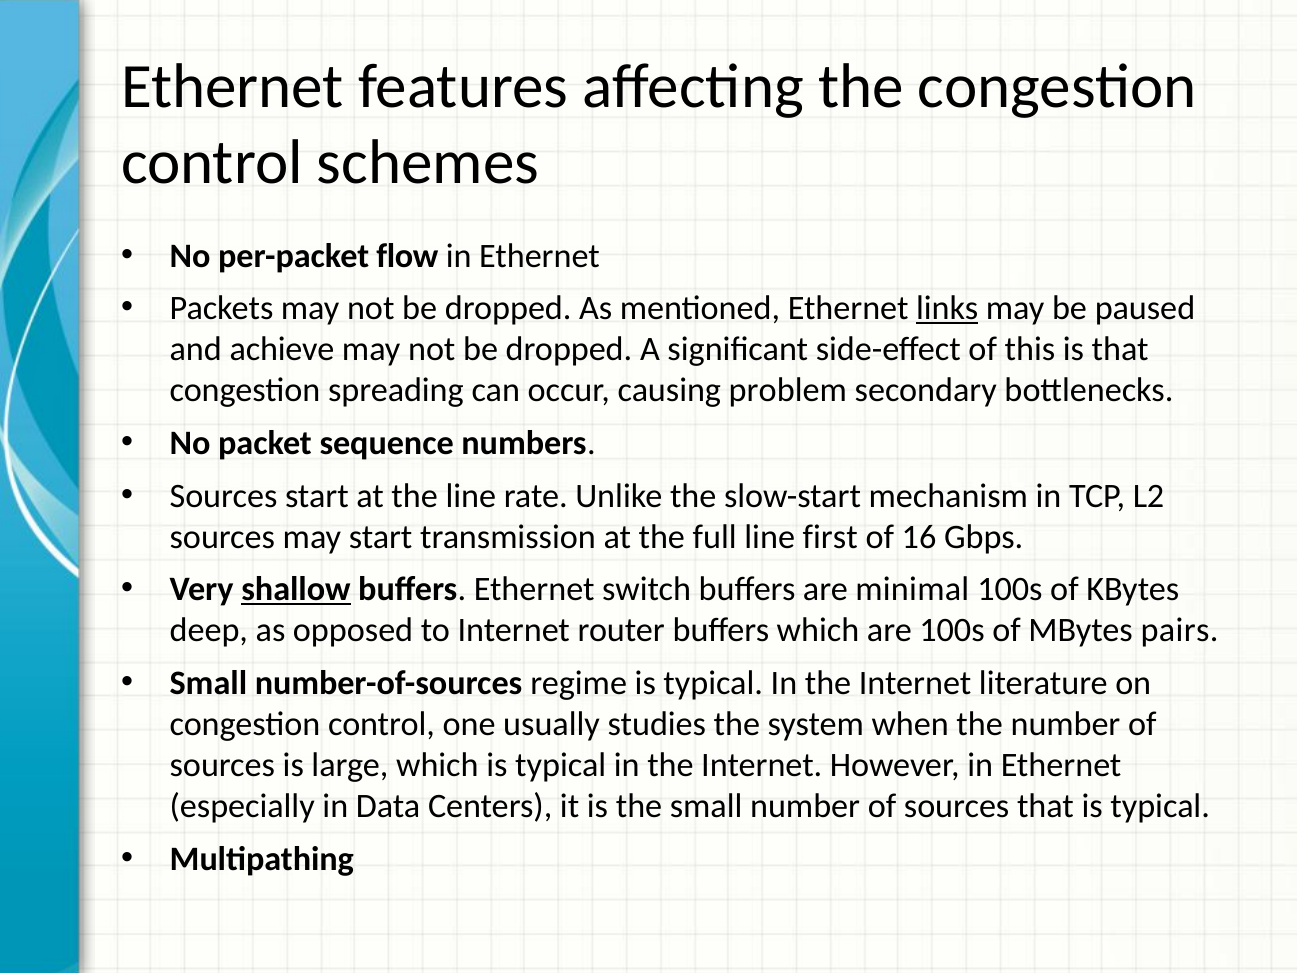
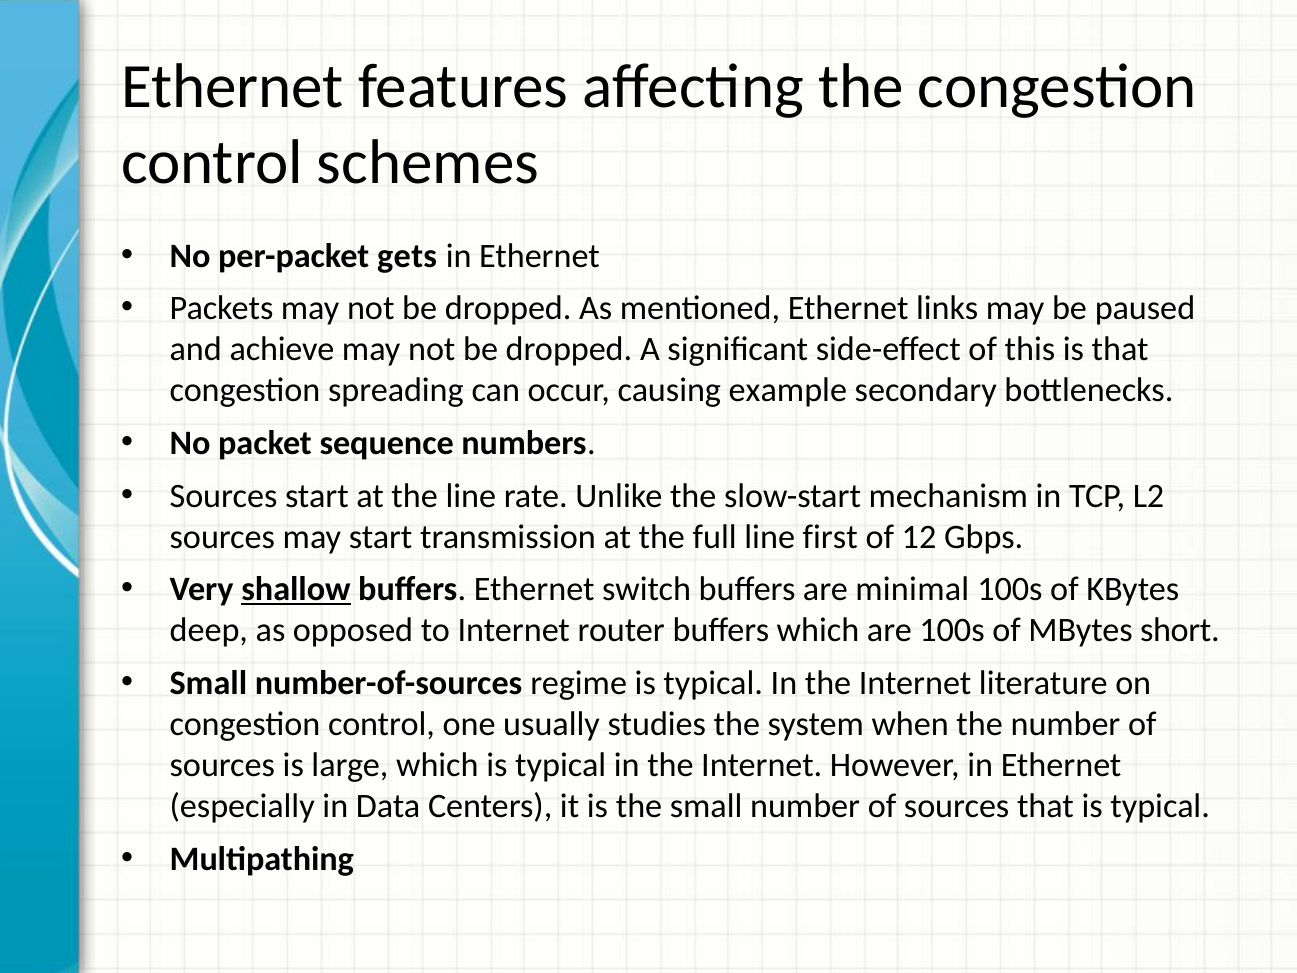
flow: flow -> gets
links underline: present -> none
problem: problem -> example
16: 16 -> 12
pairs: pairs -> short
